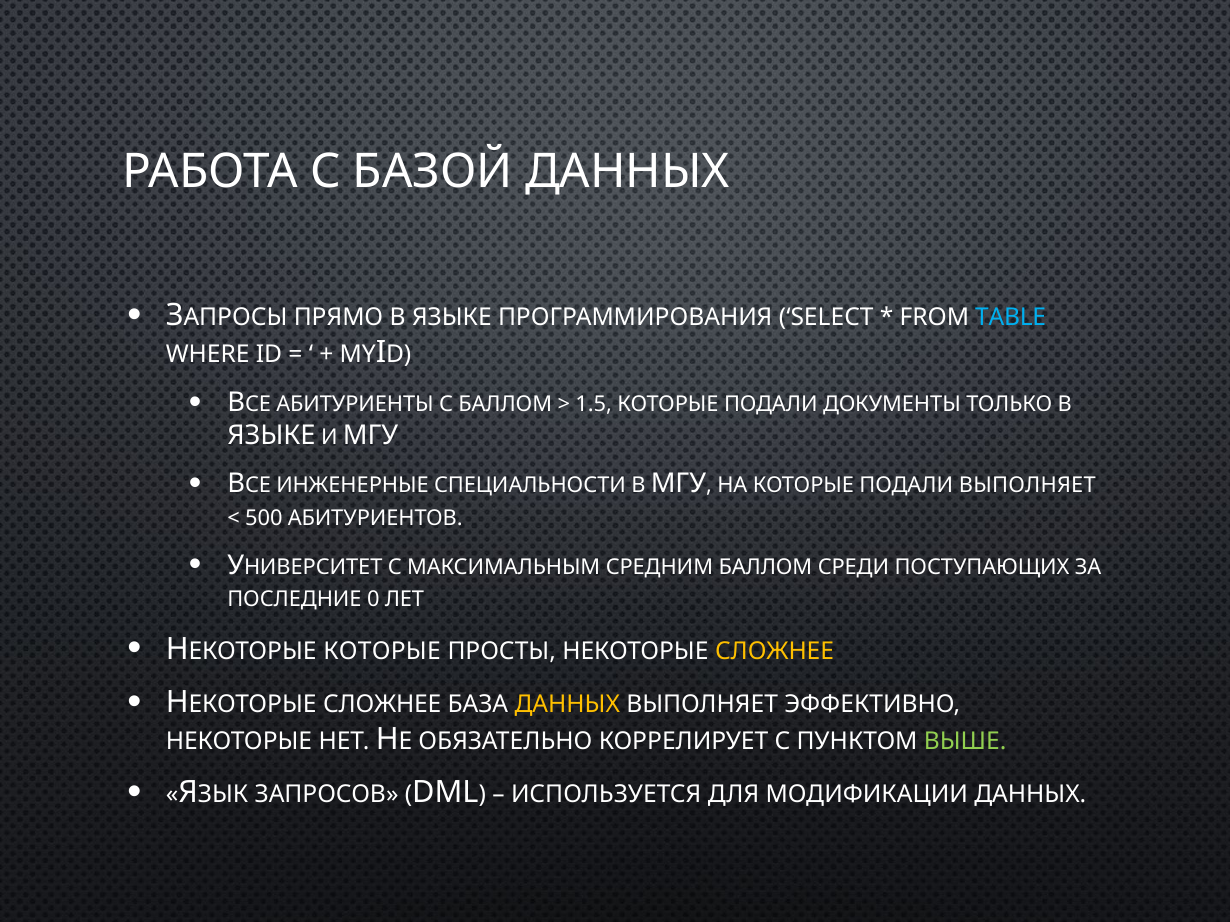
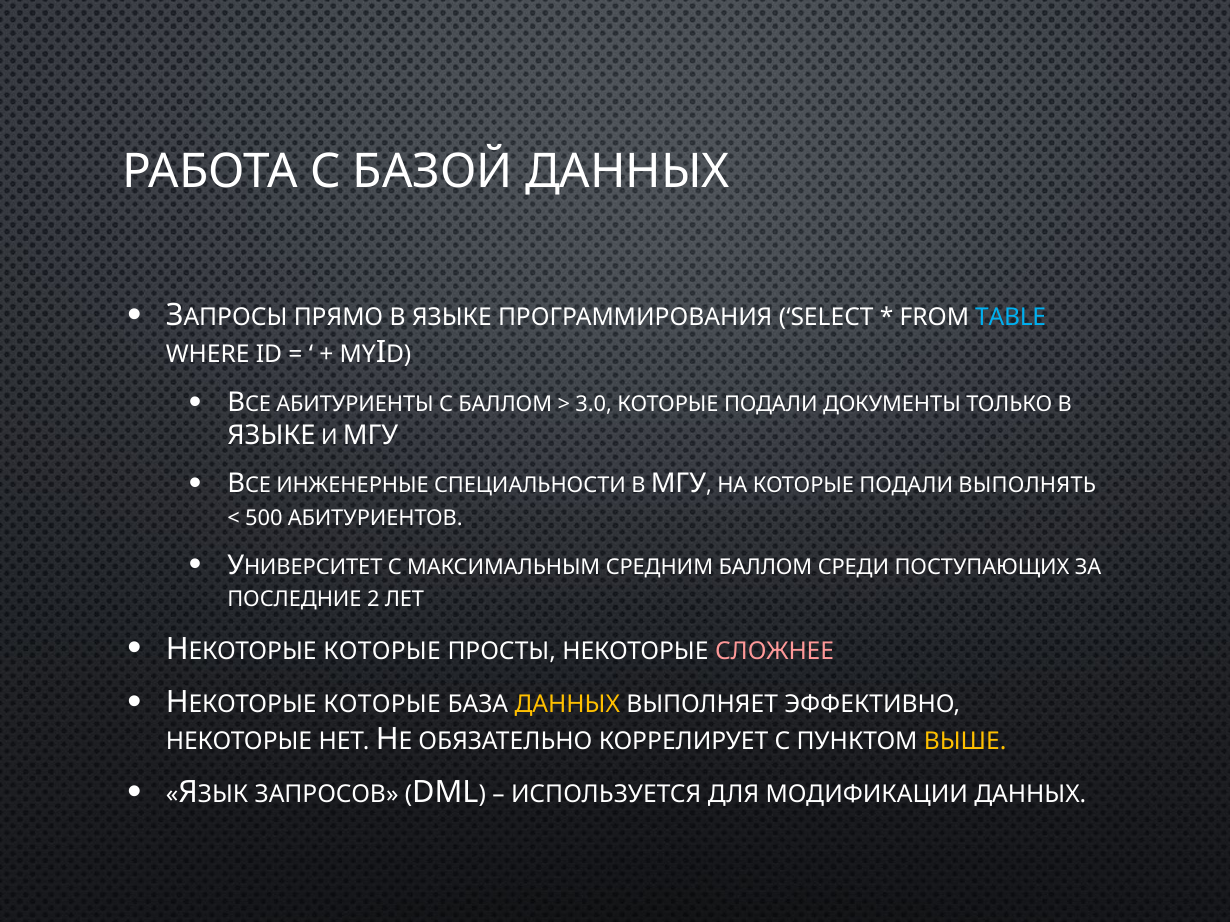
1.5: 1.5 -> 3.0
ПОДАЛИ ВЫПОЛНЯЕТ: ВЫПОЛНЯЕТ -> ВЫПОЛНЯТЬ
0: 0 -> 2
СЛОЖНЕЕ at (774, 652) colour: yellow -> pink
СЛОЖНЕЕ at (382, 705): СЛОЖНЕЕ -> КОТОРЫЕ
ВЫШЕ colour: light green -> yellow
